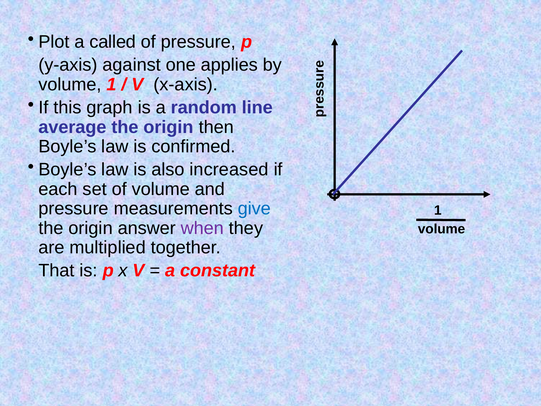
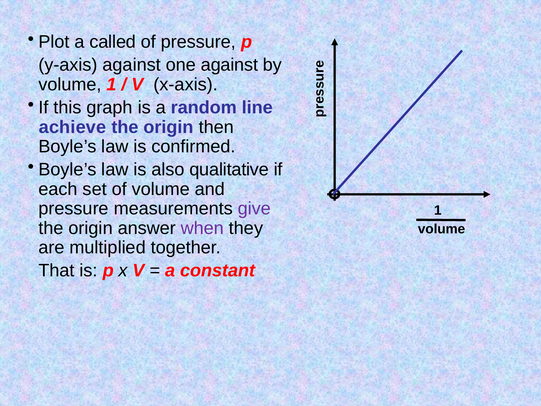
one applies: applies -> against
average: average -> achieve
increased: increased -> qualitative
give colour: blue -> purple
